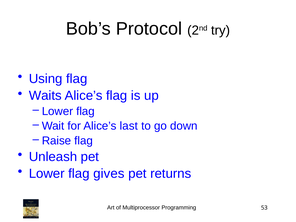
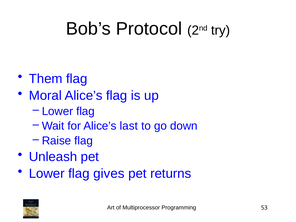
Using: Using -> Them
Waits: Waits -> Moral
